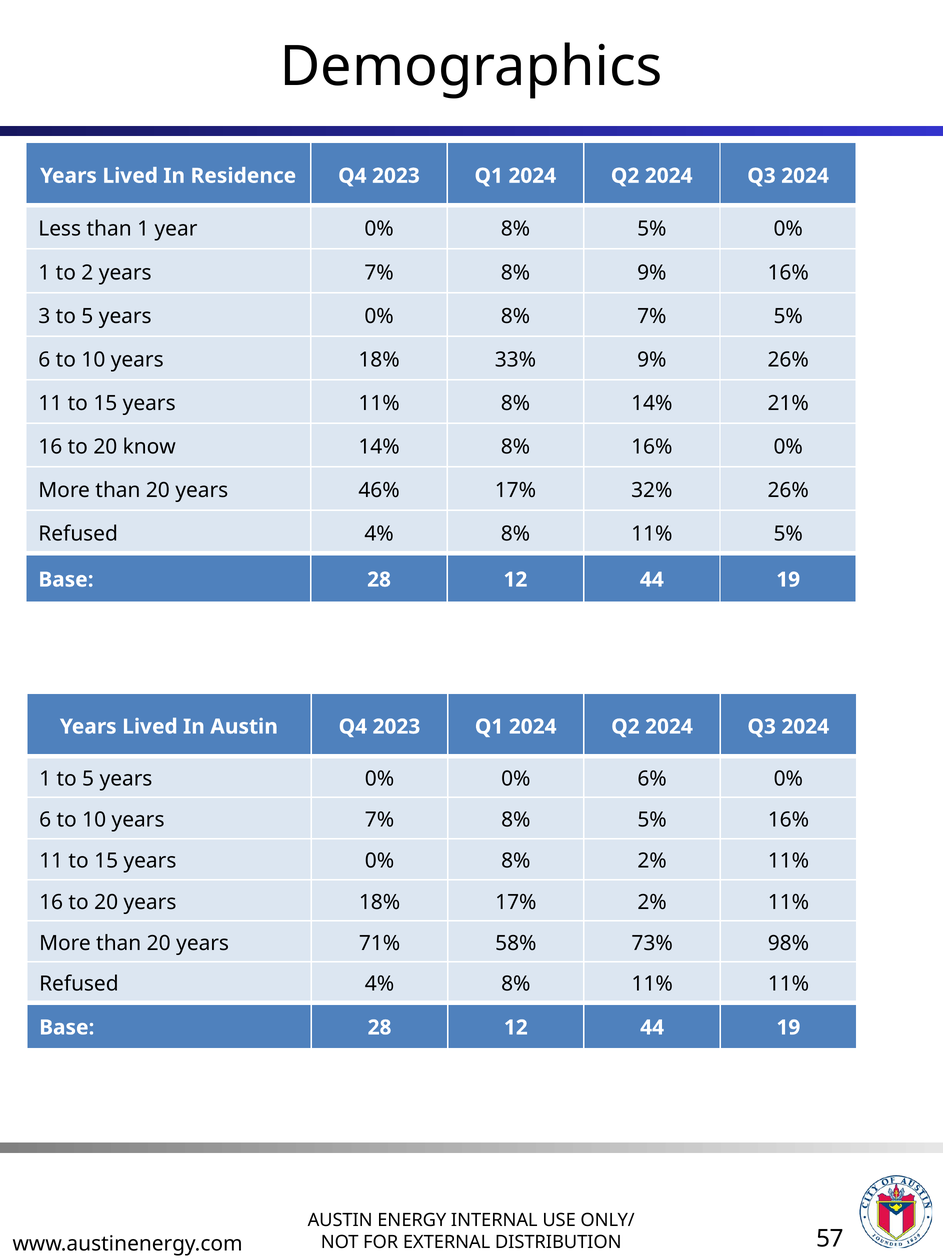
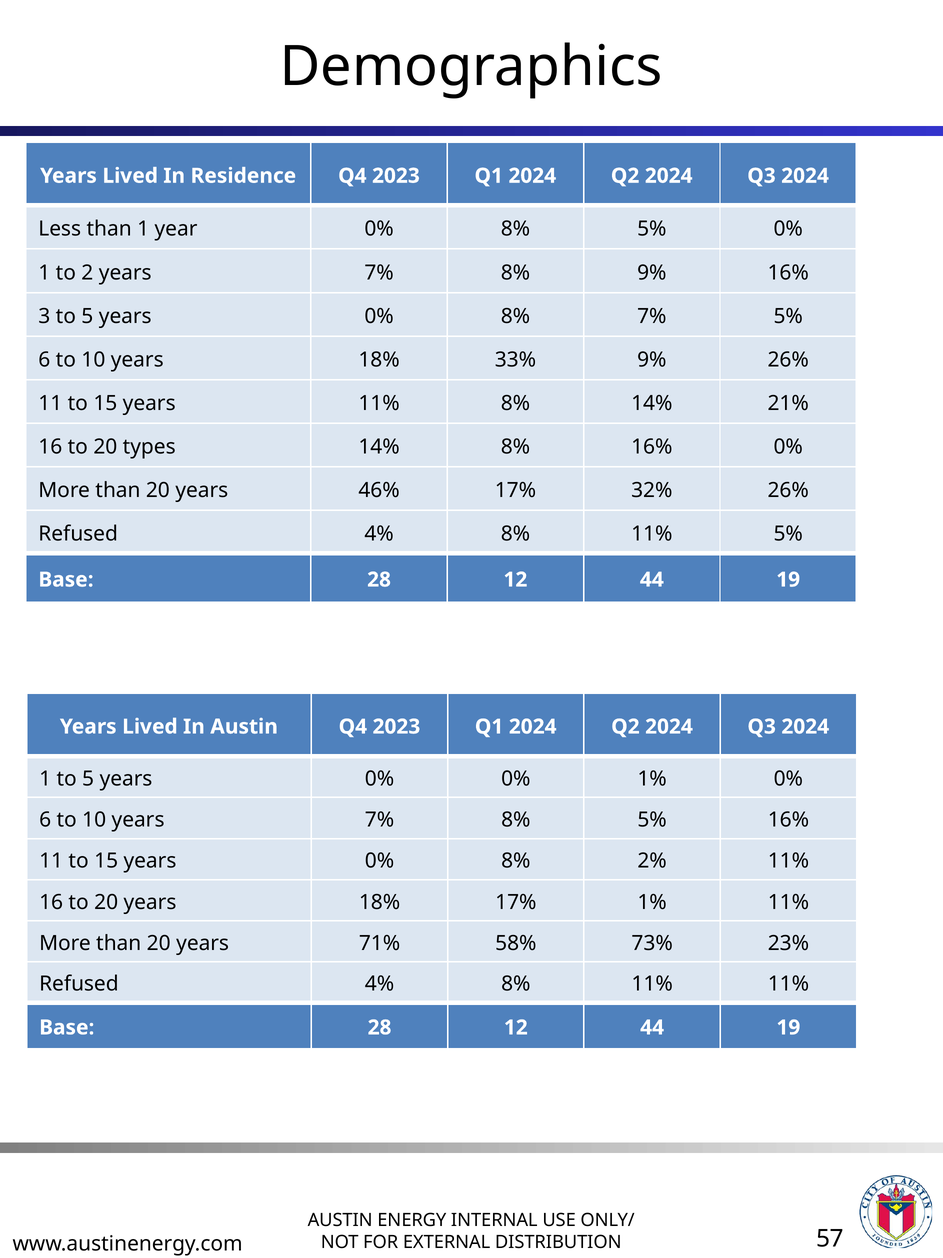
know: know -> types
0% 6%: 6% -> 1%
17% 2%: 2% -> 1%
98%: 98% -> 23%
